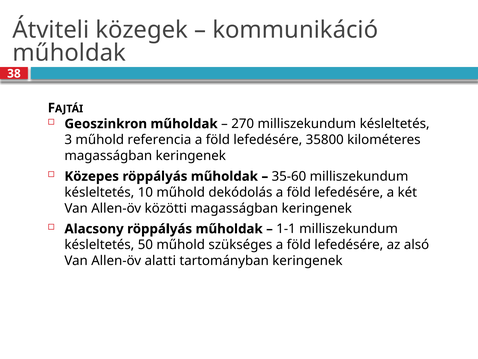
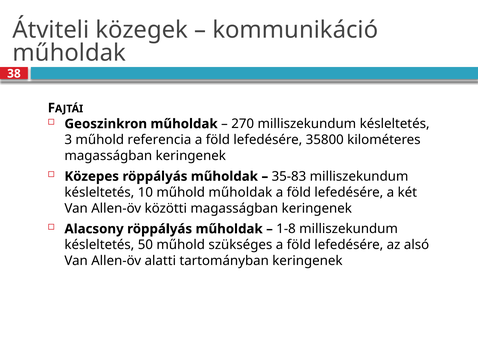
35-60: 35-60 -> 35-83
műhold dekódolás: dekódolás -> műholdak
1-1: 1-1 -> 1-8
